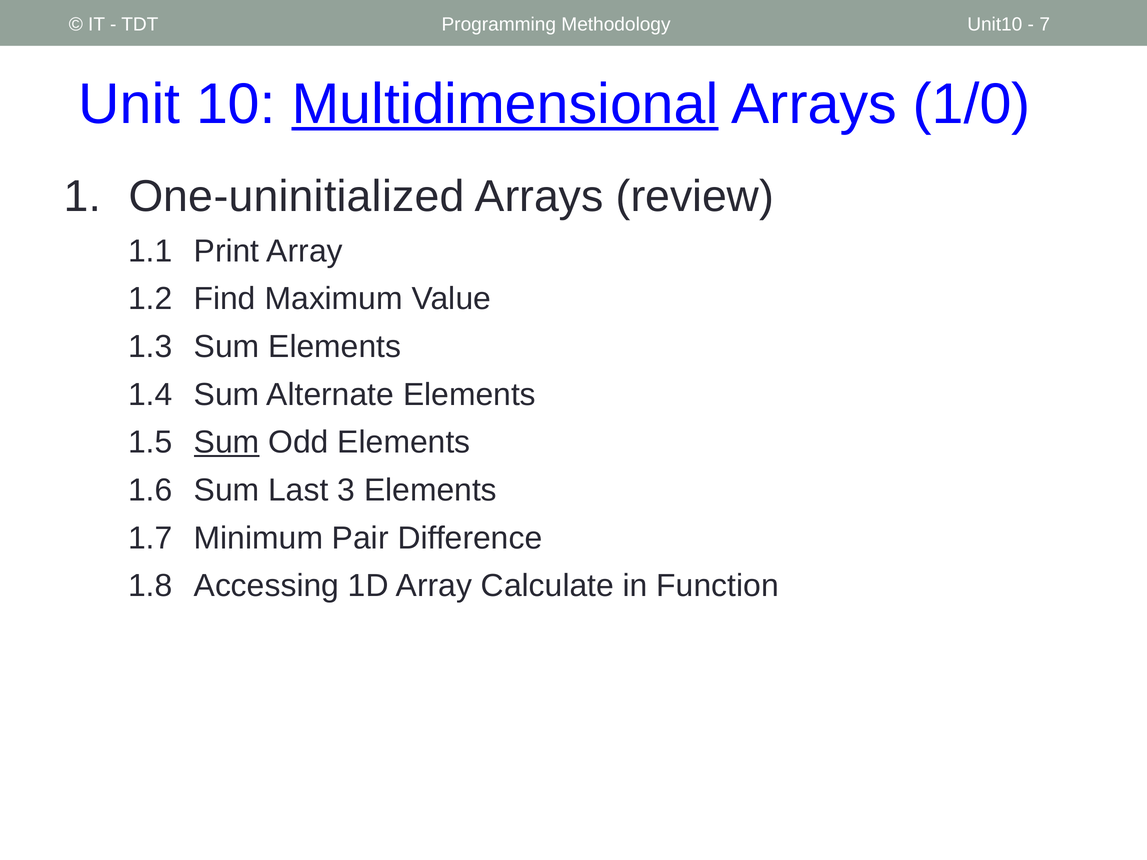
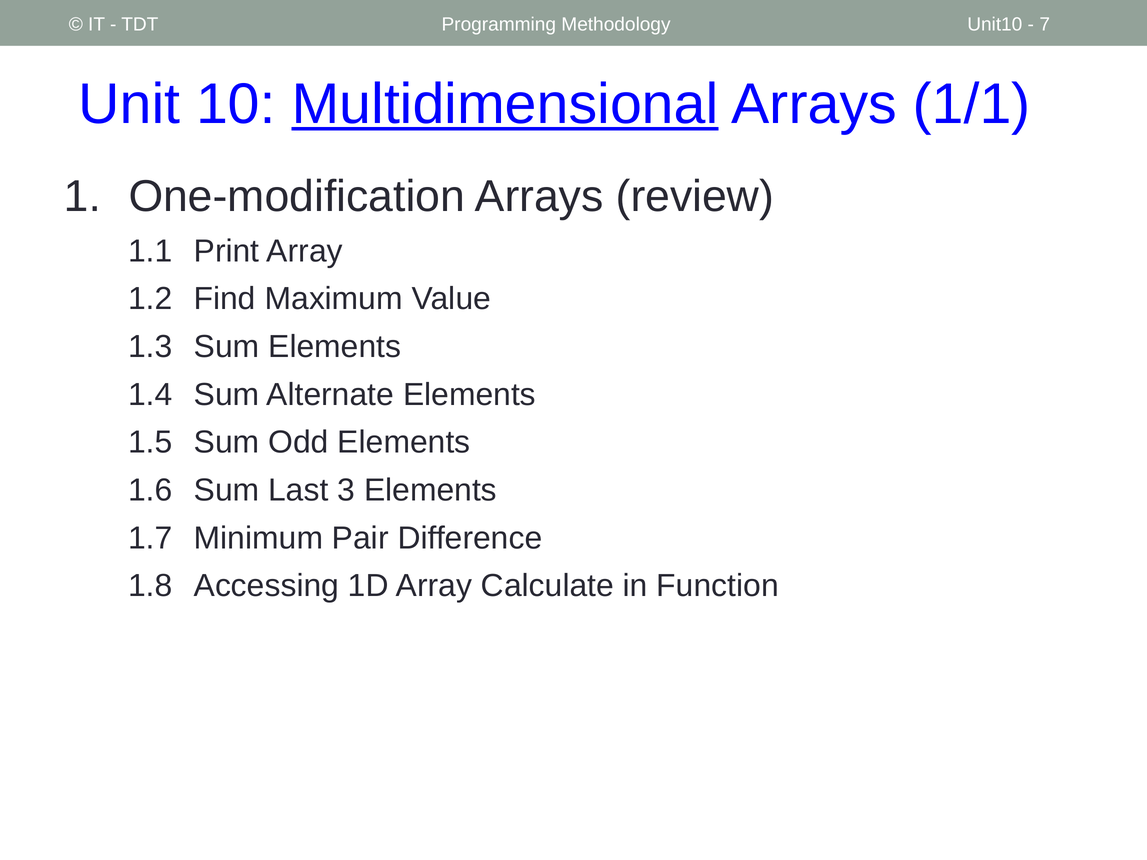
1/0: 1/0 -> 1/1
One-uninitialized: One-uninitialized -> One-modification
Sum at (227, 443) underline: present -> none
